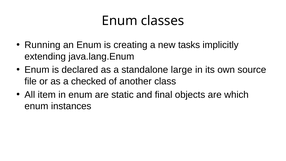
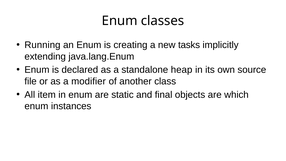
large: large -> heap
checked: checked -> modifier
